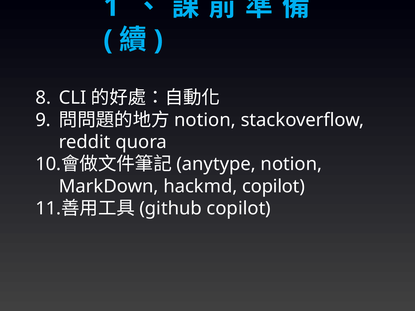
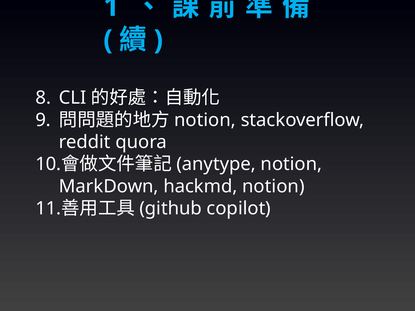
hackmd copilot: copilot -> notion
